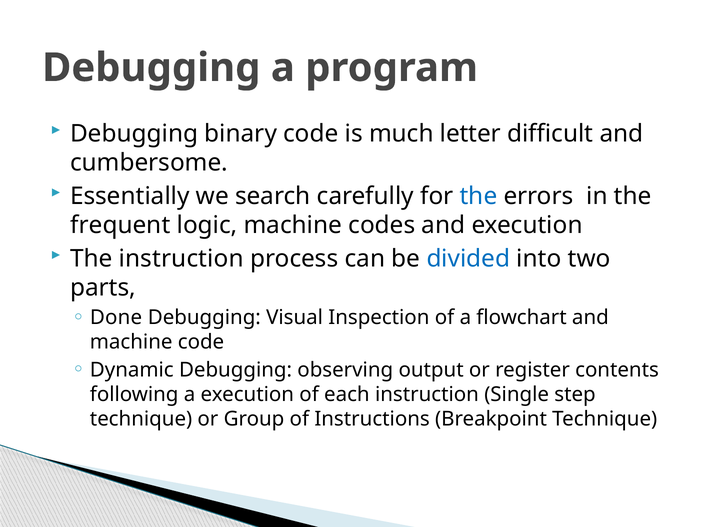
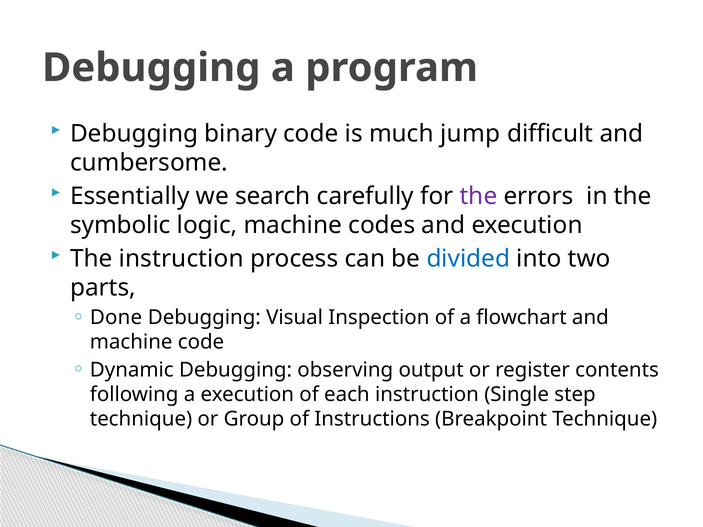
letter: letter -> jump
the at (479, 196) colour: blue -> purple
frequent: frequent -> symbolic
